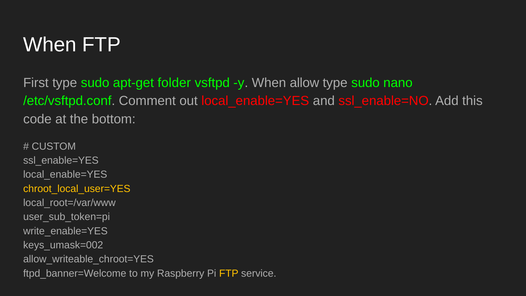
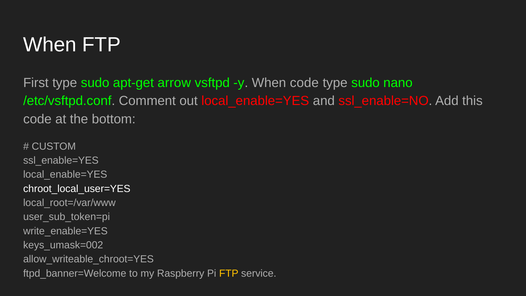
folder: folder -> arrow
When allow: allow -> code
chroot_local_user=YES colour: yellow -> white
